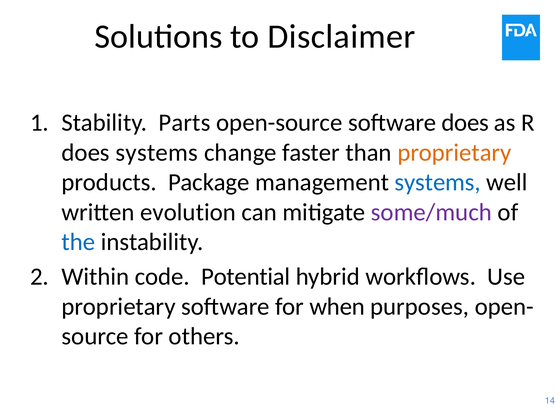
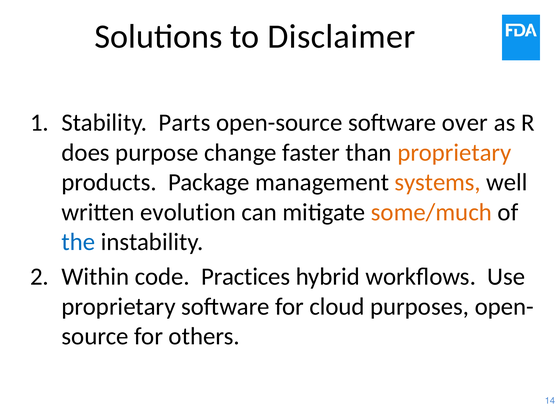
software does: does -> over
does systems: systems -> purpose
systems at (438, 182) colour: blue -> orange
some/much colour: purple -> orange
Potential: Potential -> Practices
when: when -> cloud
